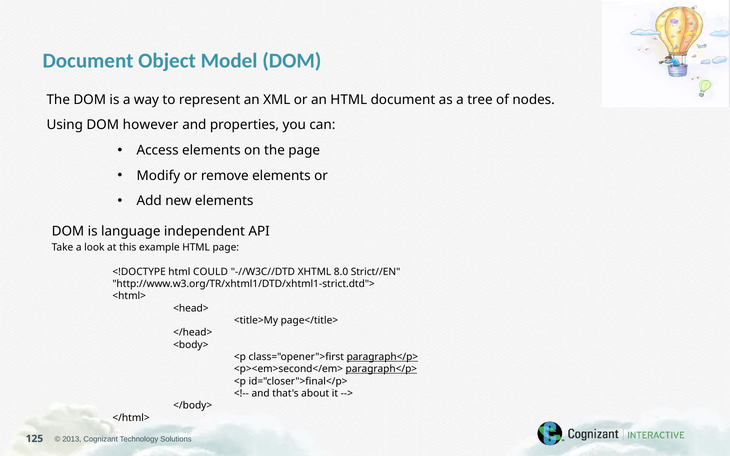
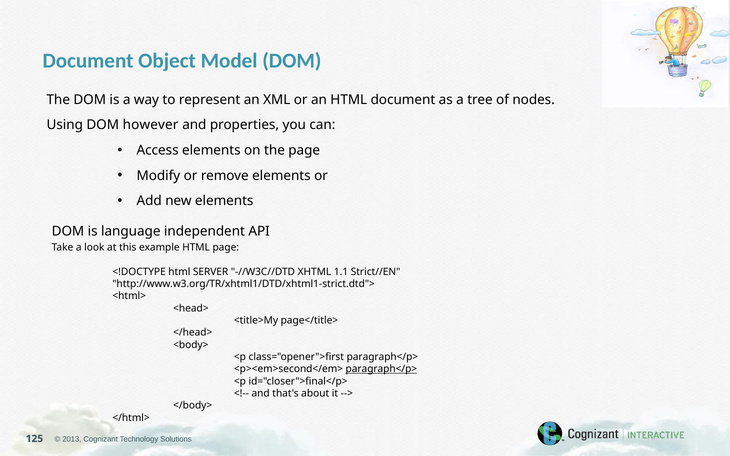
COULD: COULD -> SERVER
8.0: 8.0 -> 1.1
paragraph</p> at (382, 357) underline: present -> none
